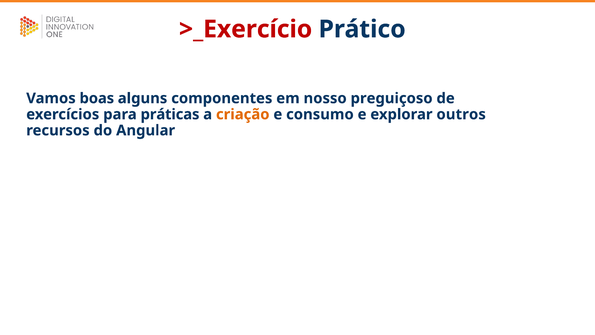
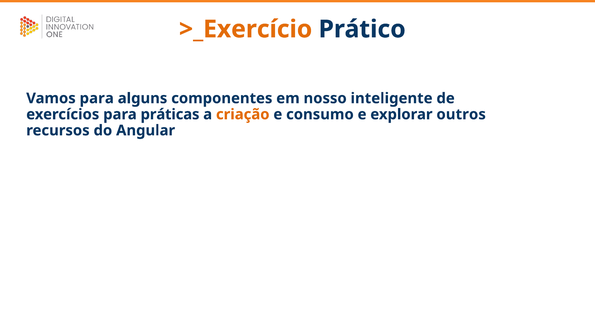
>_Exercício colour: red -> orange
Vamos boas: boas -> para
preguiçoso: preguiçoso -> inteligente
